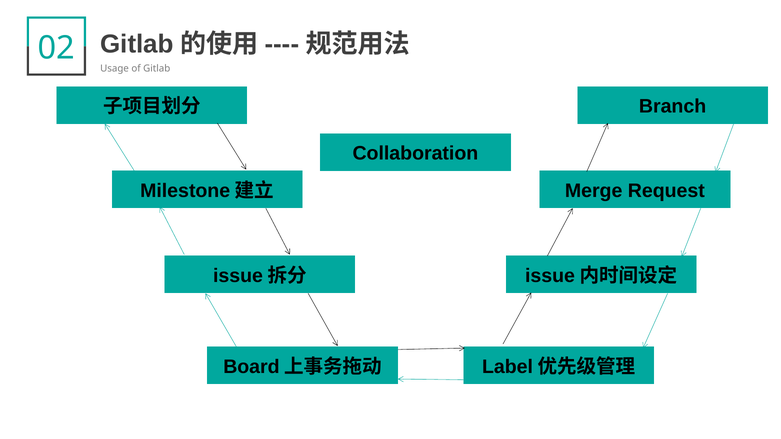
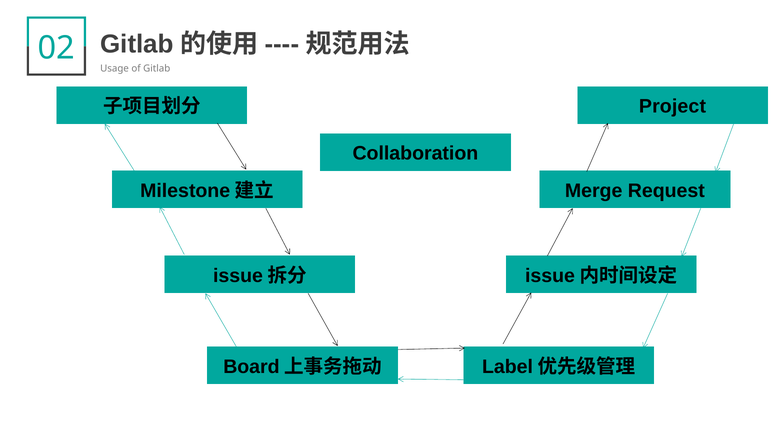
Branch: Branch -> Project
